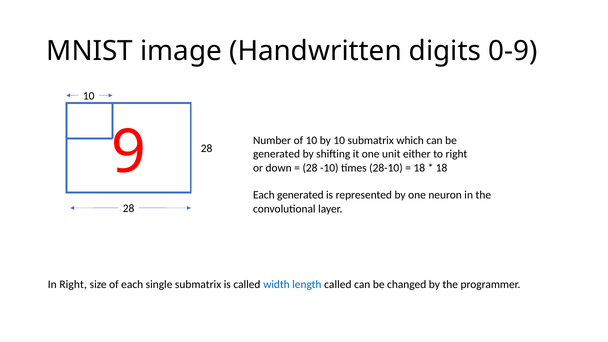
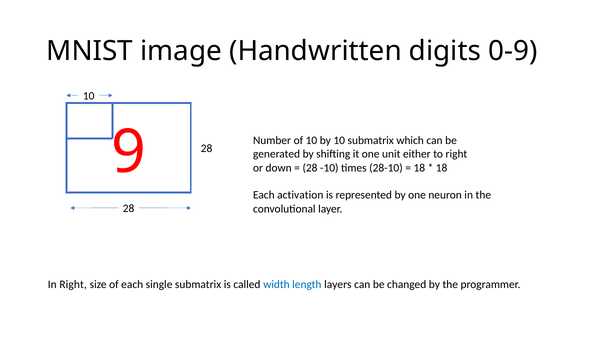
Each generated: generated -> activation
length called: called -> layers
